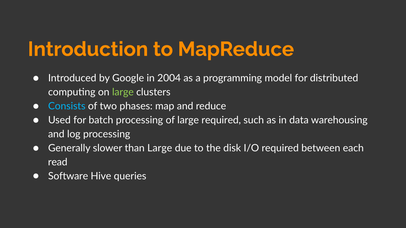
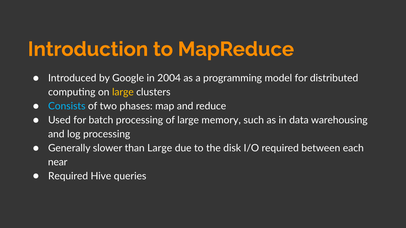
large at (123, 92) colour: light green -> yellow
large required: required -> memory
read: read -> near
Software at (68, 176): Software -> Required
